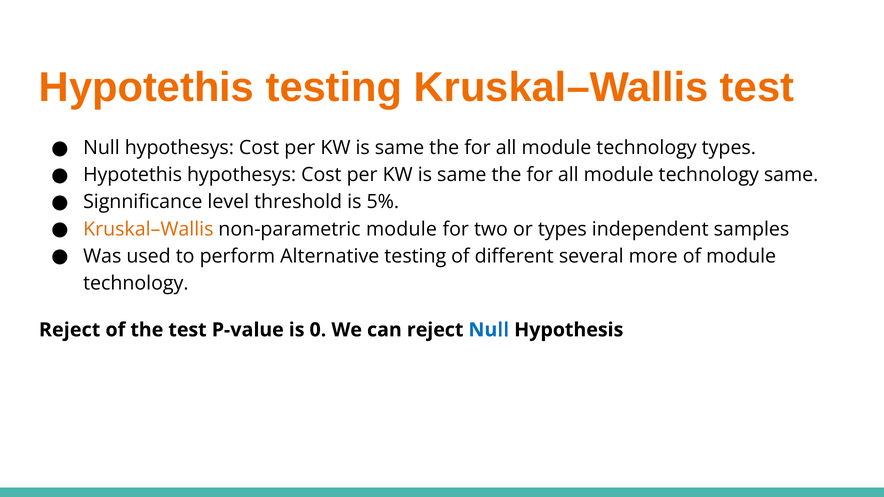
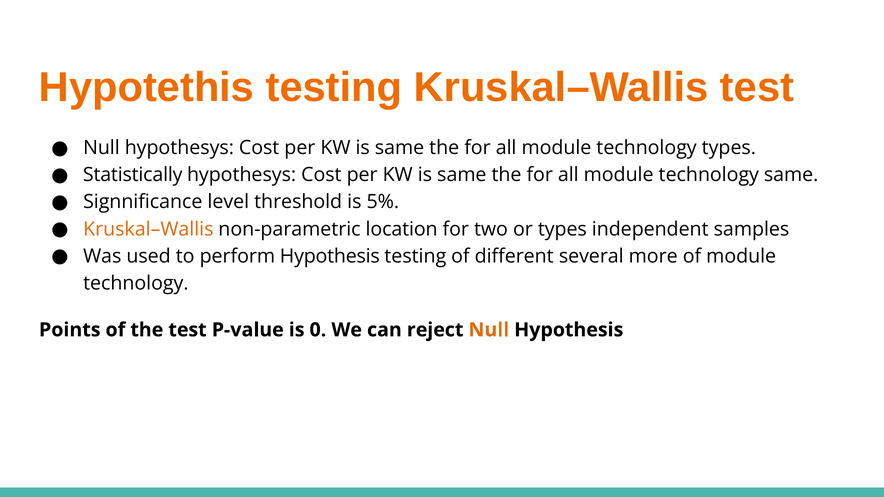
Hypotethis at (133, 175): Hypotethis -> Statistically
non-parametric module: module -> location
perform Alternative: Alternative -> Hypothesis
Reject at (70, 330): Reject -> Points
Null at (489, 330) colour: blue -> orange
